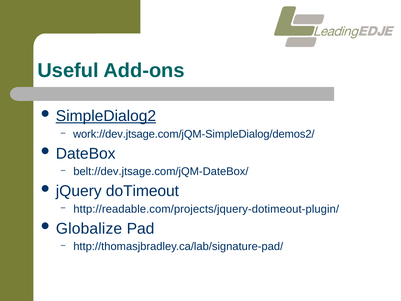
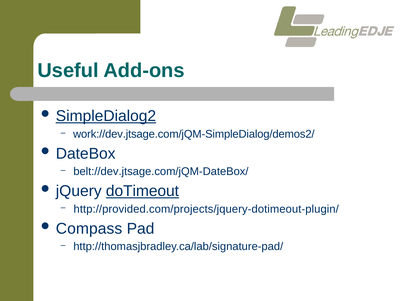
doTimeout underline: none -> present
http://readable.com/projects/jquery-dotimeout-plugin/: http://readable.com/projects/jquery-dotimeout-plugin/ -> http://provided.com/projects/jquery-dotimeout-plugin/
Globalize: Globalize -> Compass
